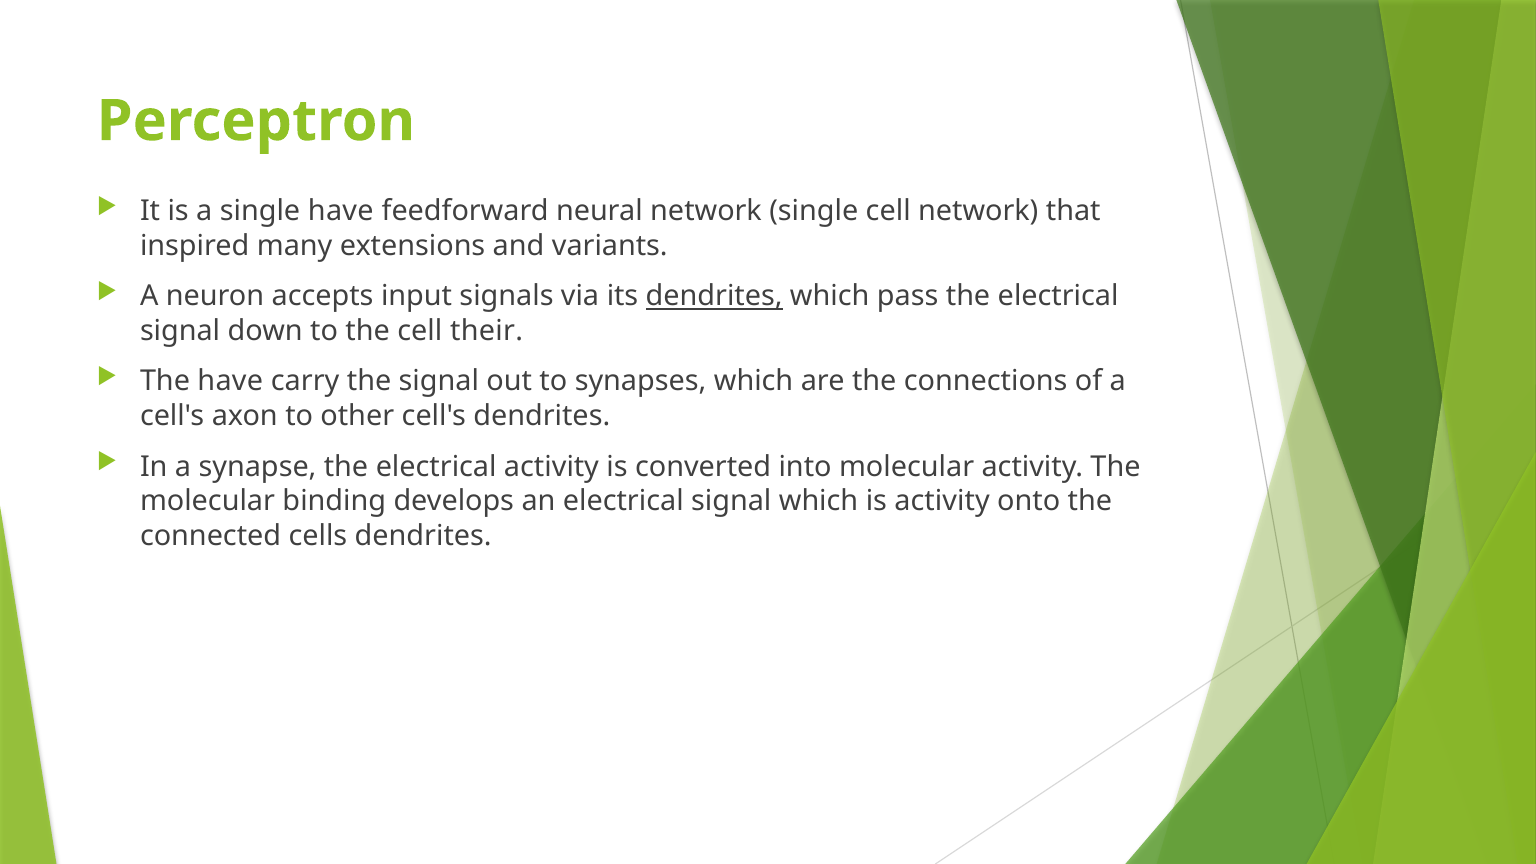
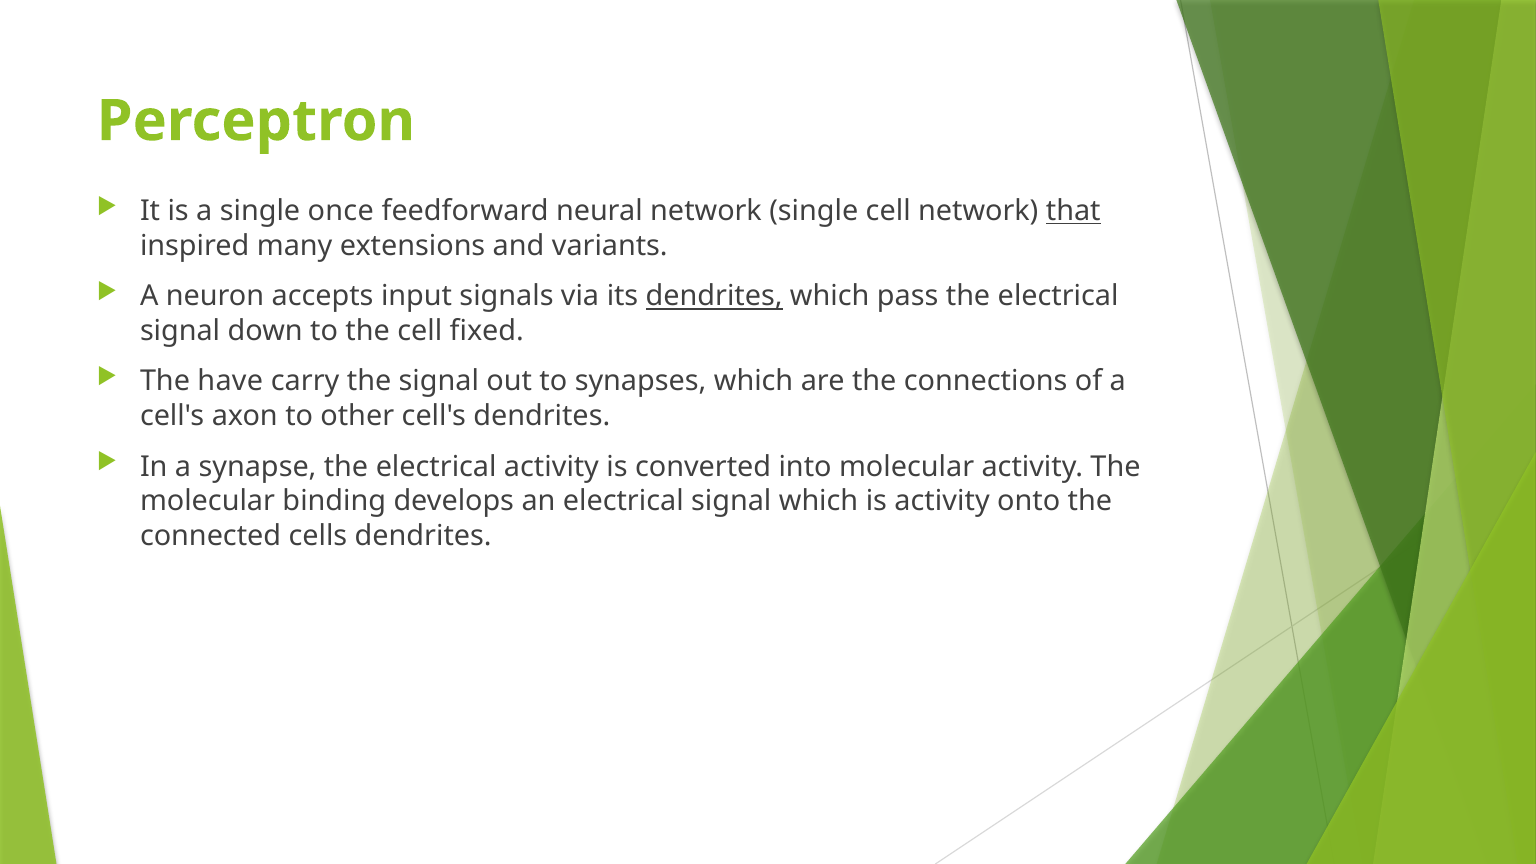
single have: have -> once
that underline: none -> present
their: their -> fixed
